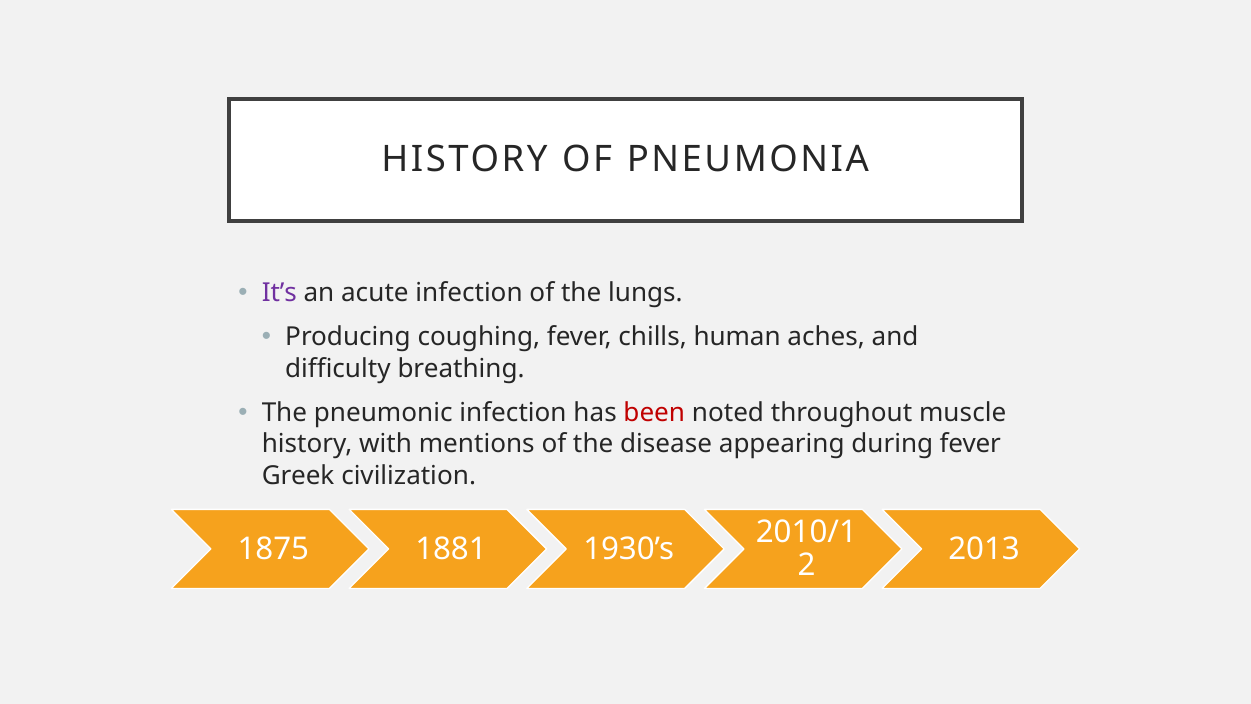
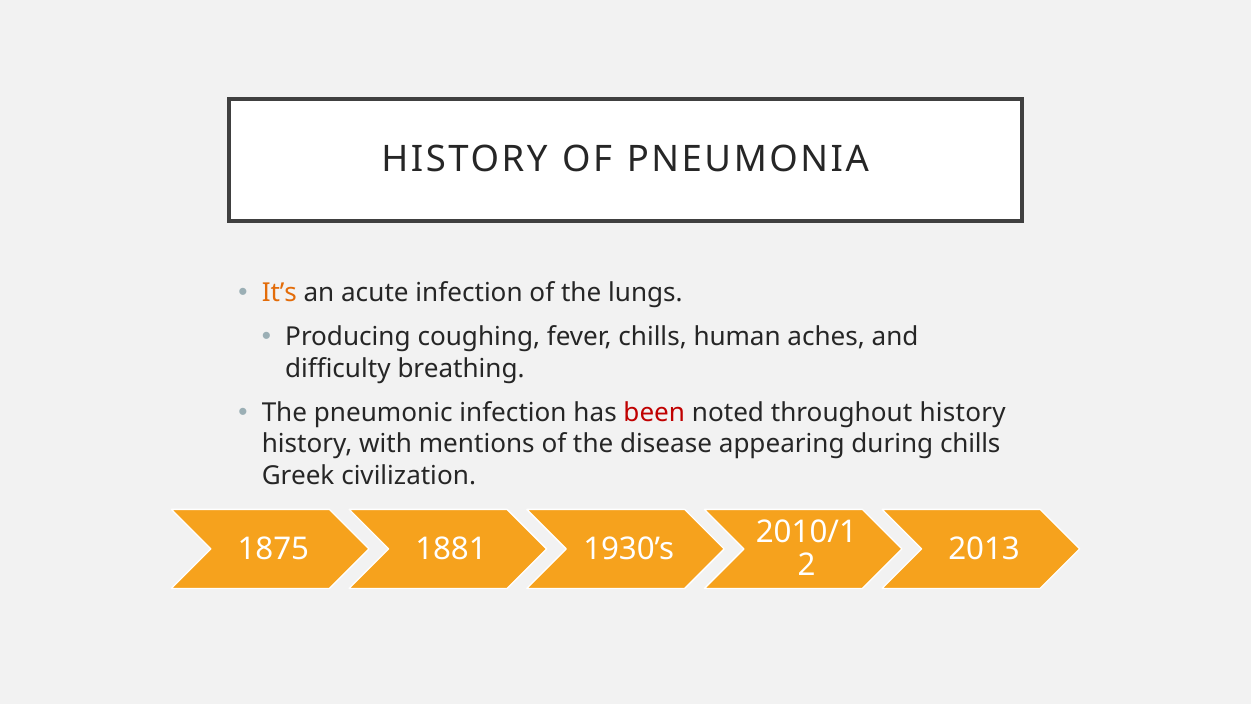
It’s colour: purple -> orange
throughout muscle: muscle -> history
during fever: fever -> chills
